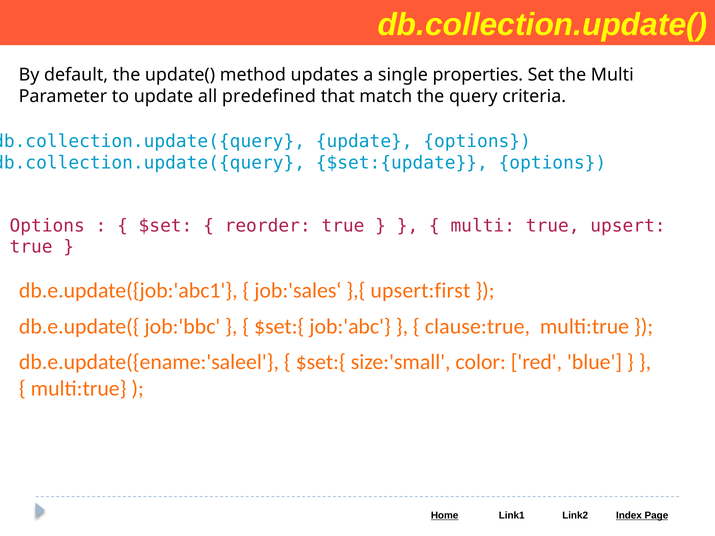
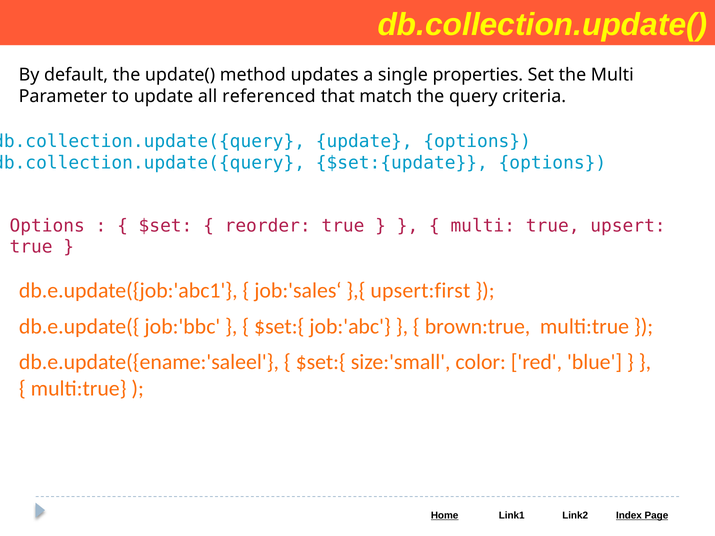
predefined: predefined -> referenced
clause:true: clause:true -> brown:true
